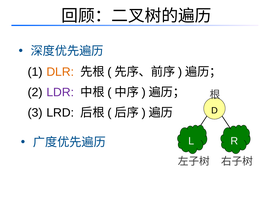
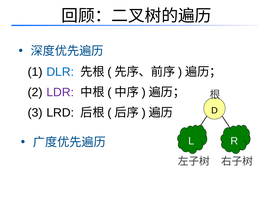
DLR colour: orange -> blue
